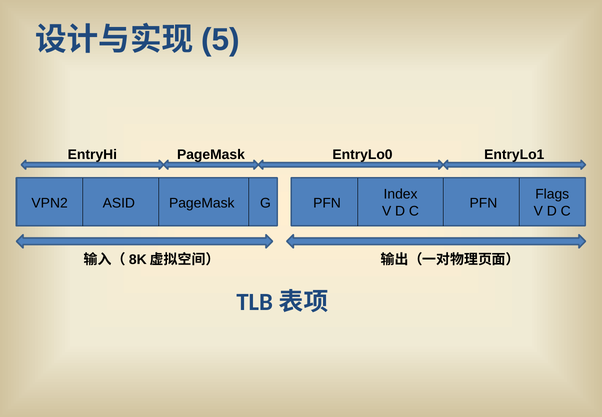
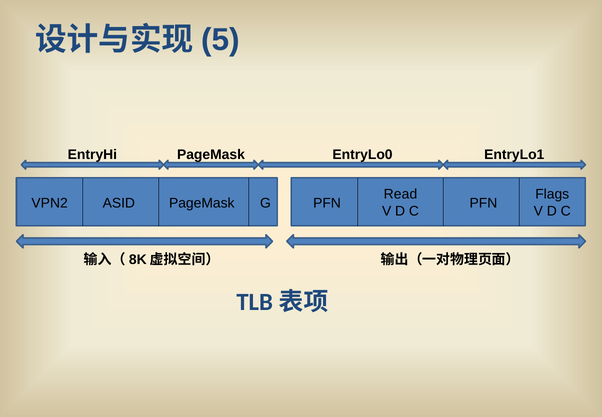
Index: Index -> Read
